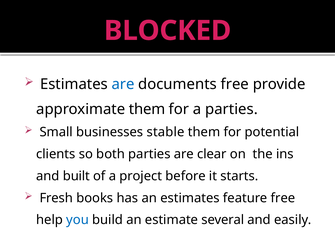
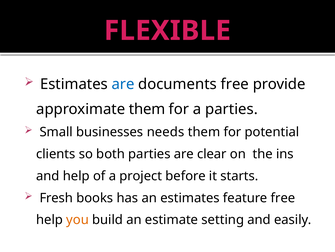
BLOCKED: BLOCKED -> FLEXIBLE
stable: stable -> needs
and built: built -> help
you colour: blue -> orange
several: several -> setting
